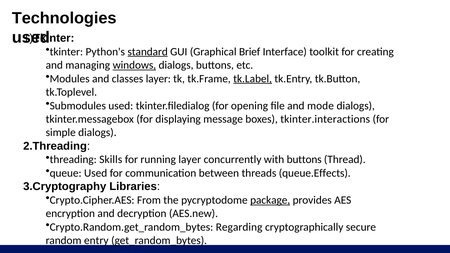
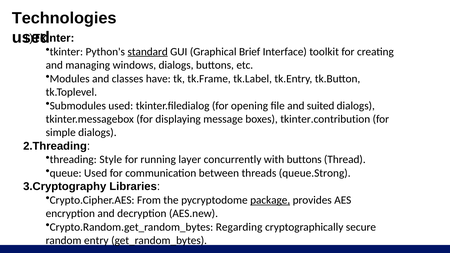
windows underline: present -> none
classes layer: layer -> have
tk.Label underline: present -> none
mode: mode -> suited
tkinter.interactions: tkinter.interactions -> tkinter.contribution
Skills: Skills -> Style
queue.Effects: queue.Effects -> queue.Strong
